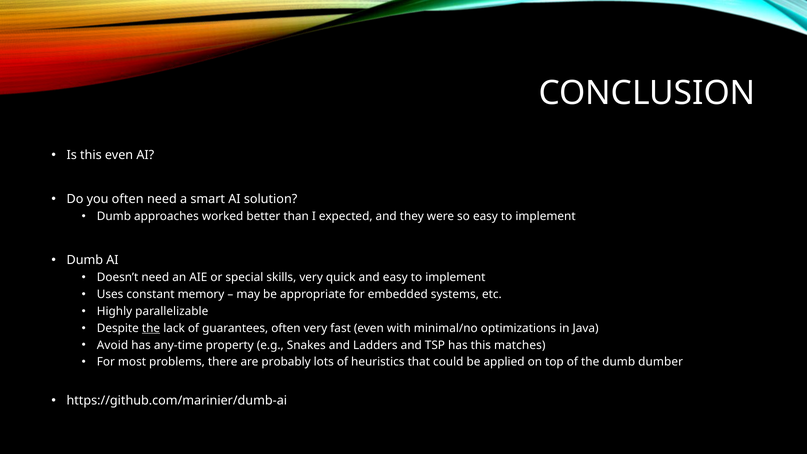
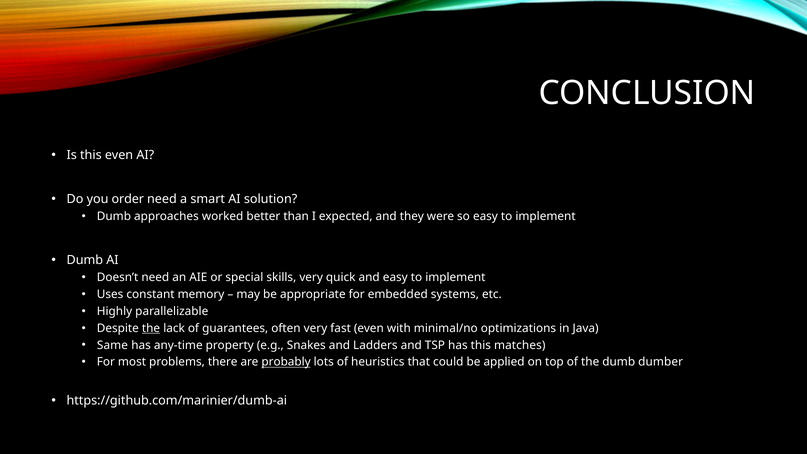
you often: often -> order
Avoid: Avoid -> Same
probably underline: none -> present
